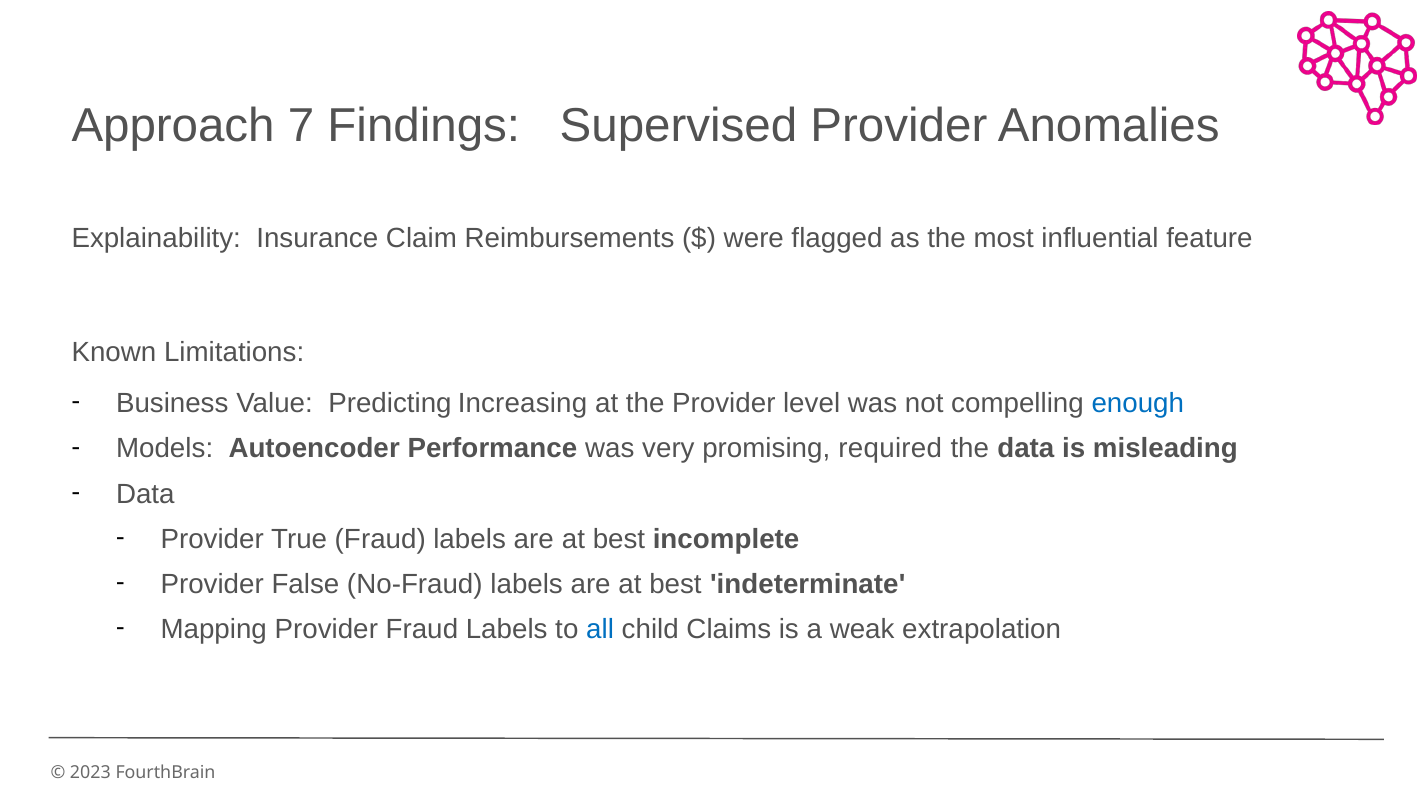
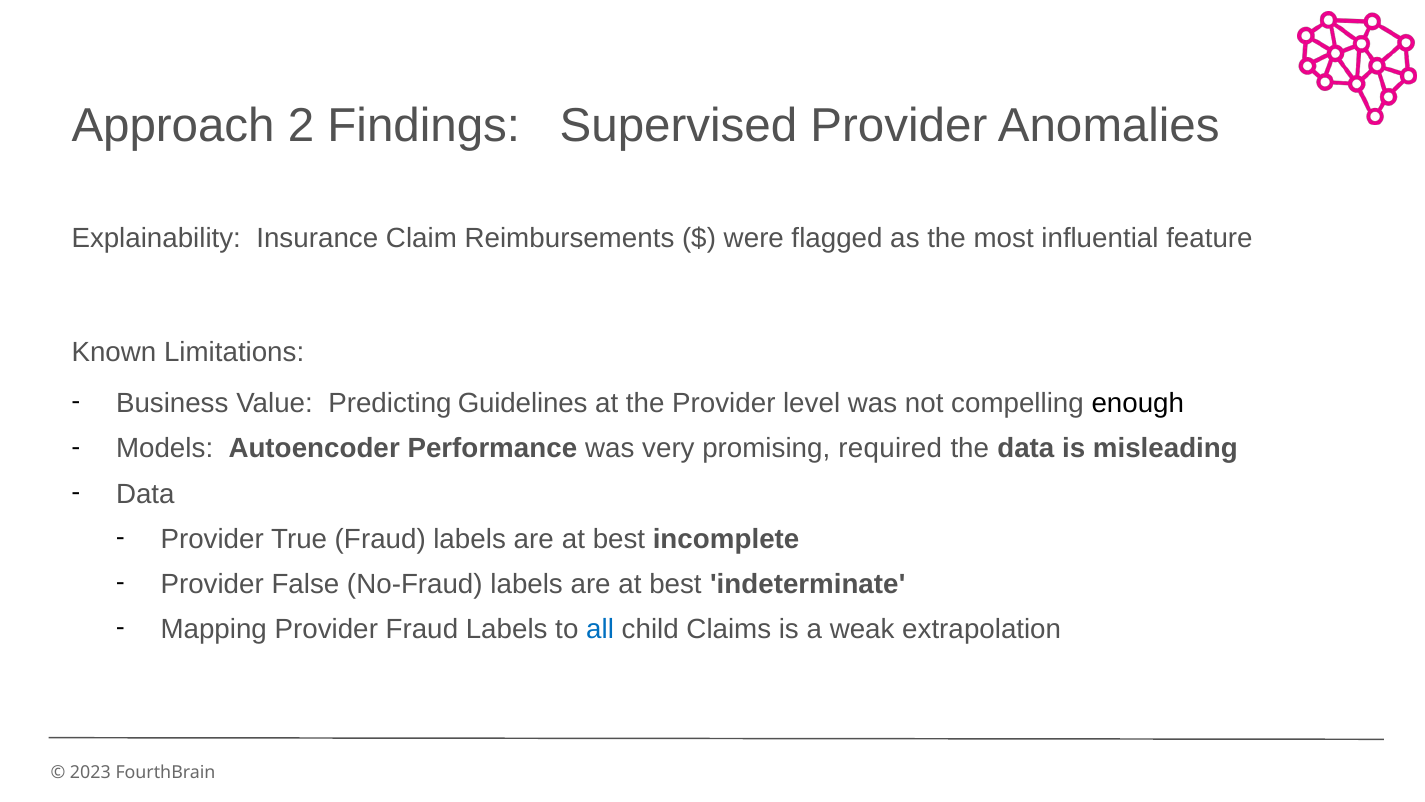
7: 7 -> 2
Increasing: Increasing -> Guidelines
enough colour: blue -> black
